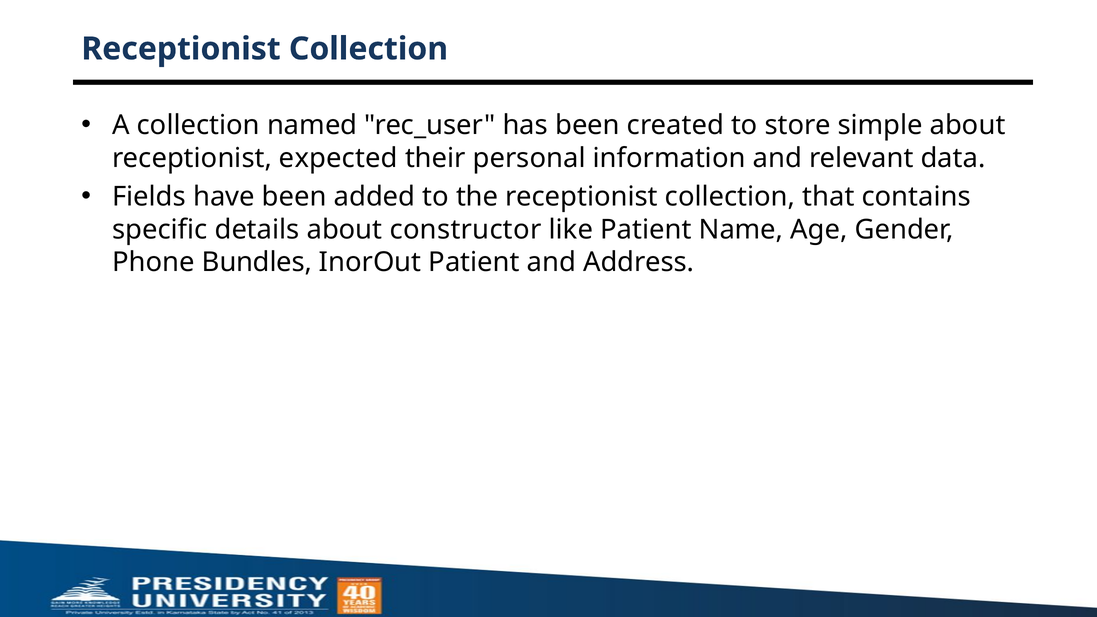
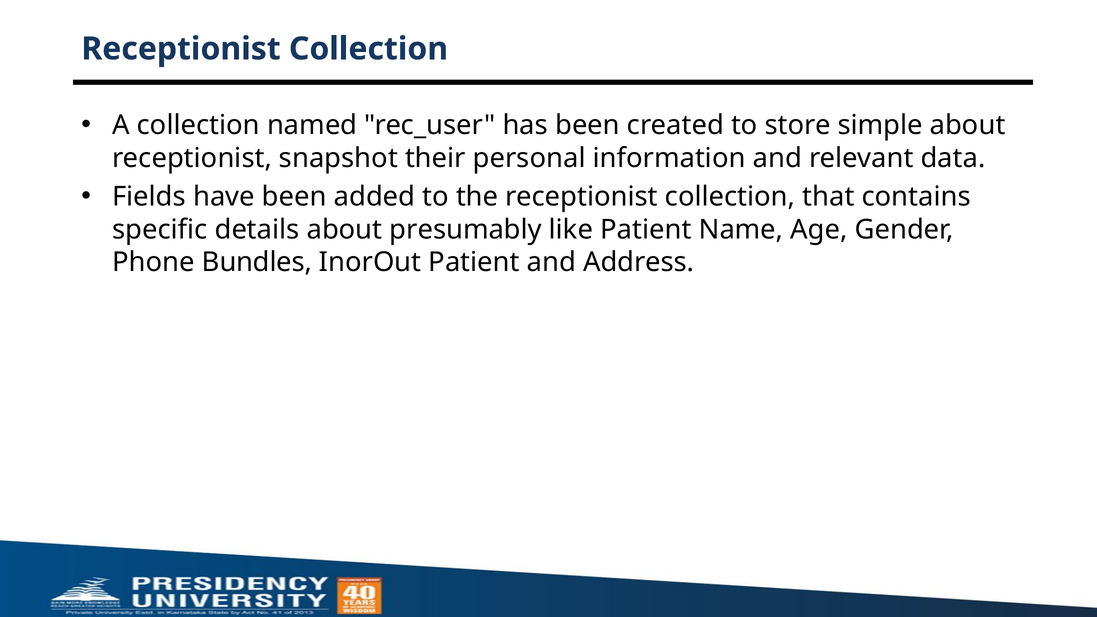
expected: expected -> snapshot
constructor: constructor -> presumably
